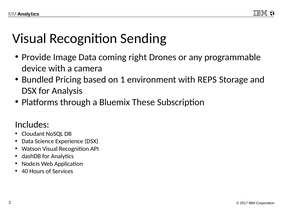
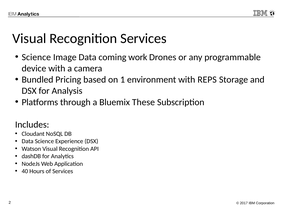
Recognition Sending: Sending -> Services
Provide at (36, 57): Provide -> Science
right: right -> work
